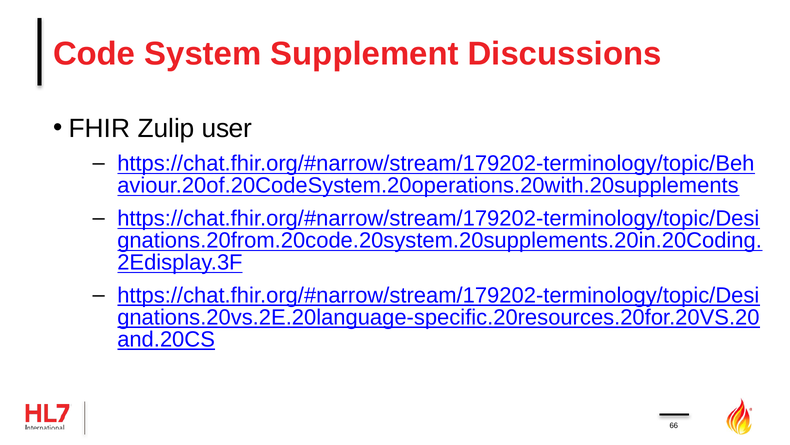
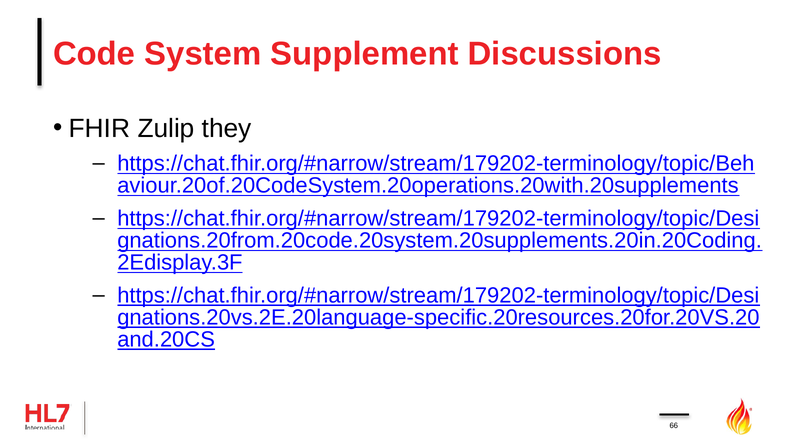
user: user -> they
